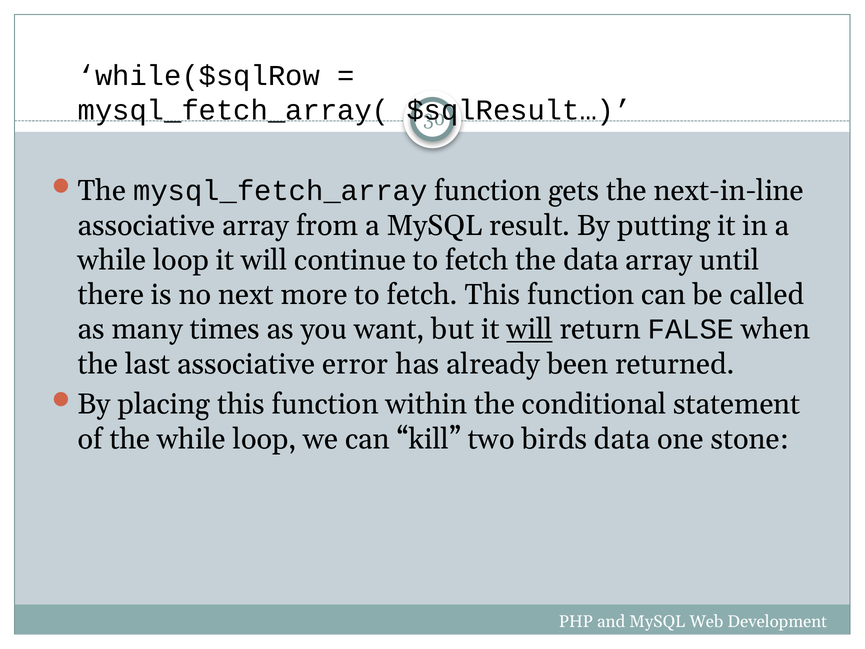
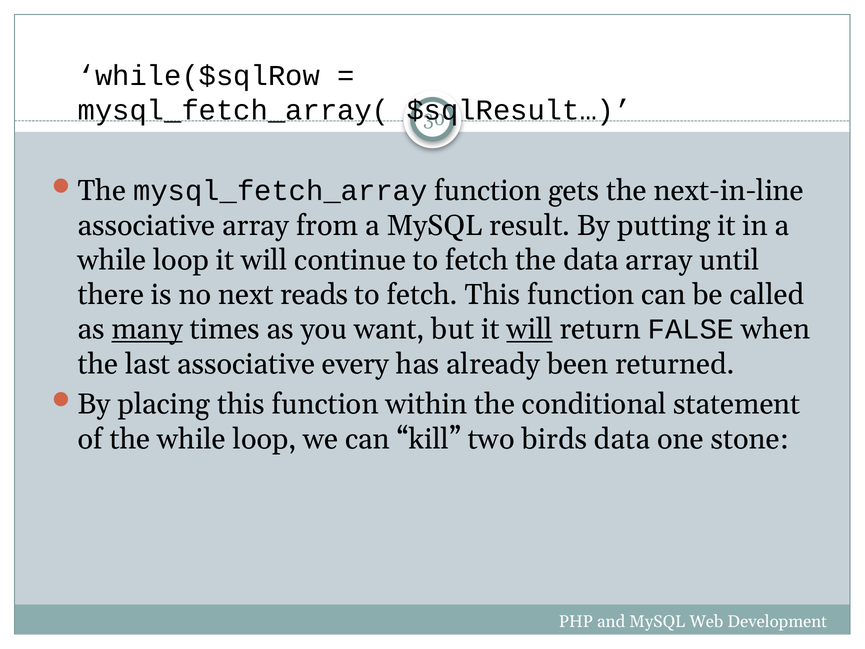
more: more -> reads
many underline: none -> present
error: error -> every
